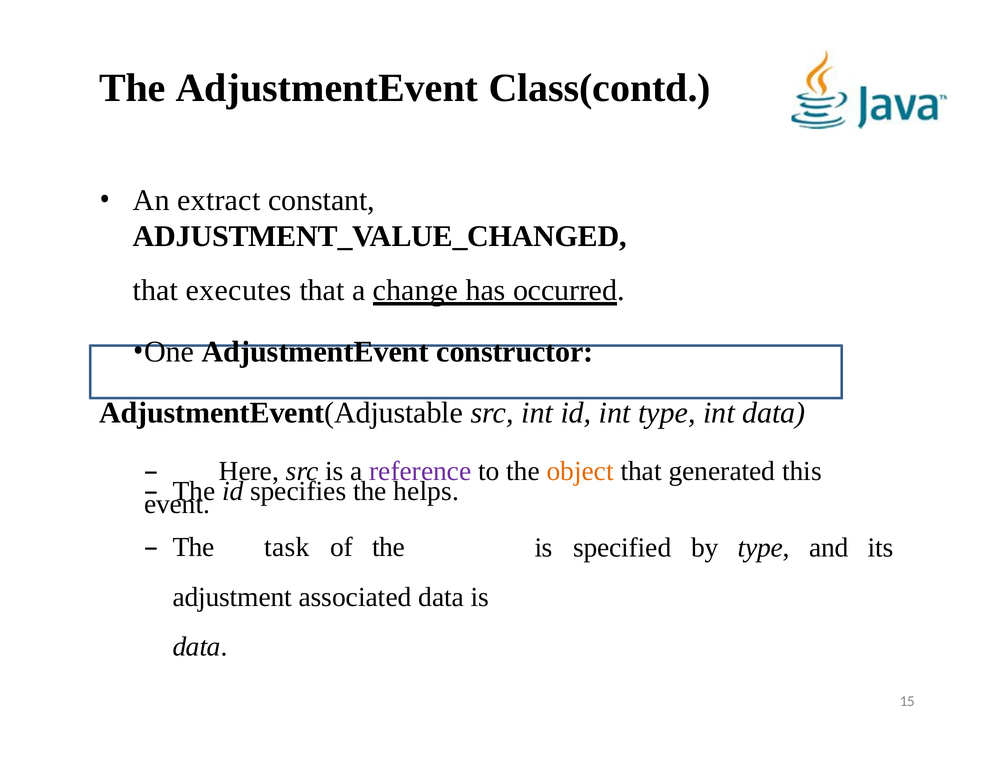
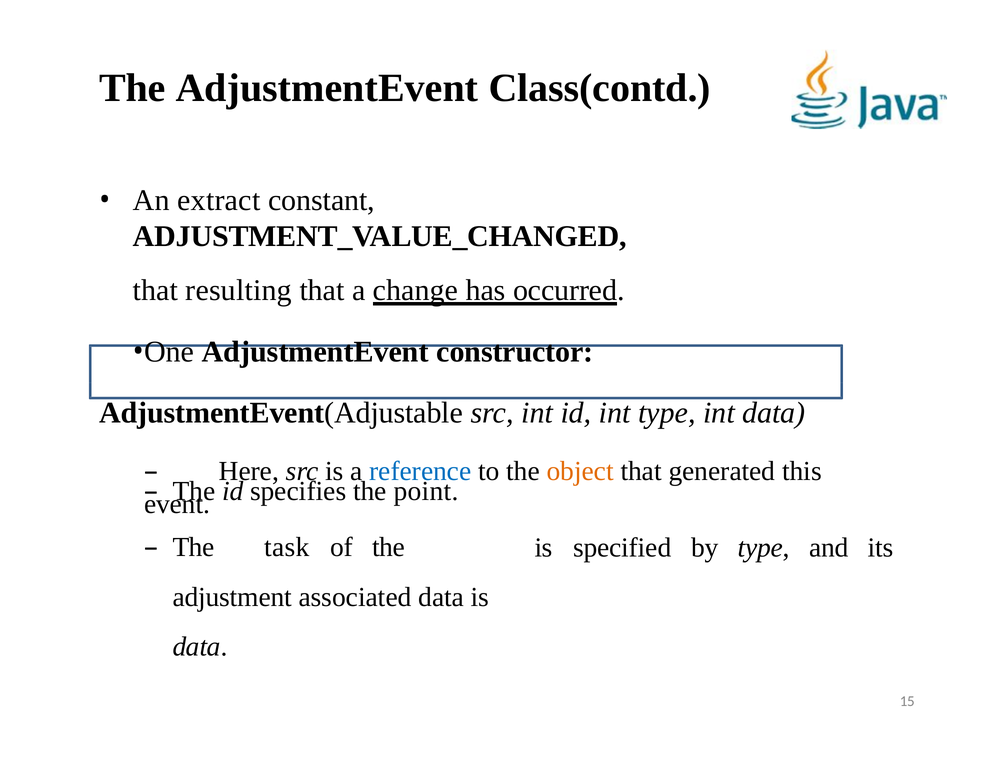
executes: executes -> resulting
reference colour: purple -> blue
helps: helps -> point
